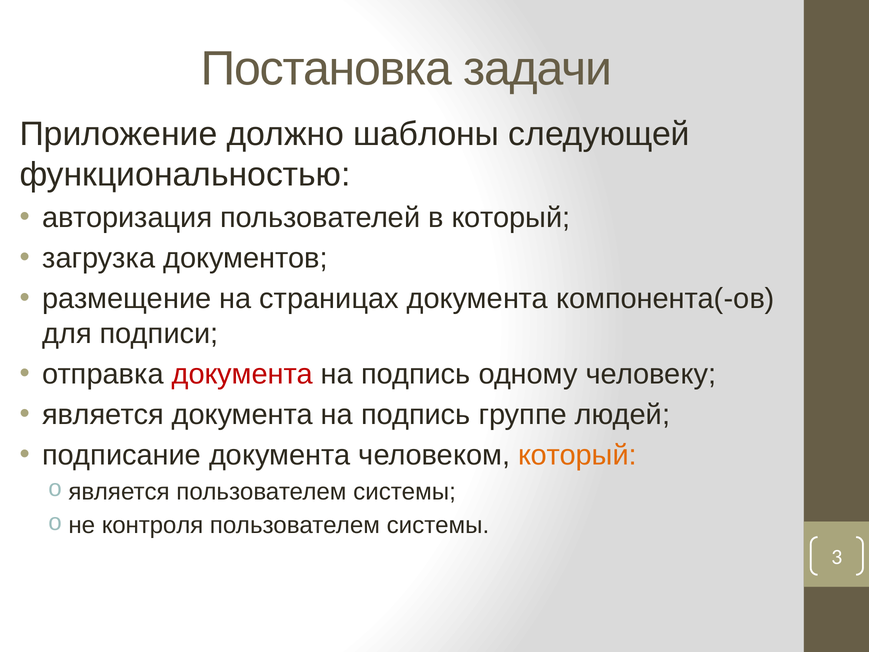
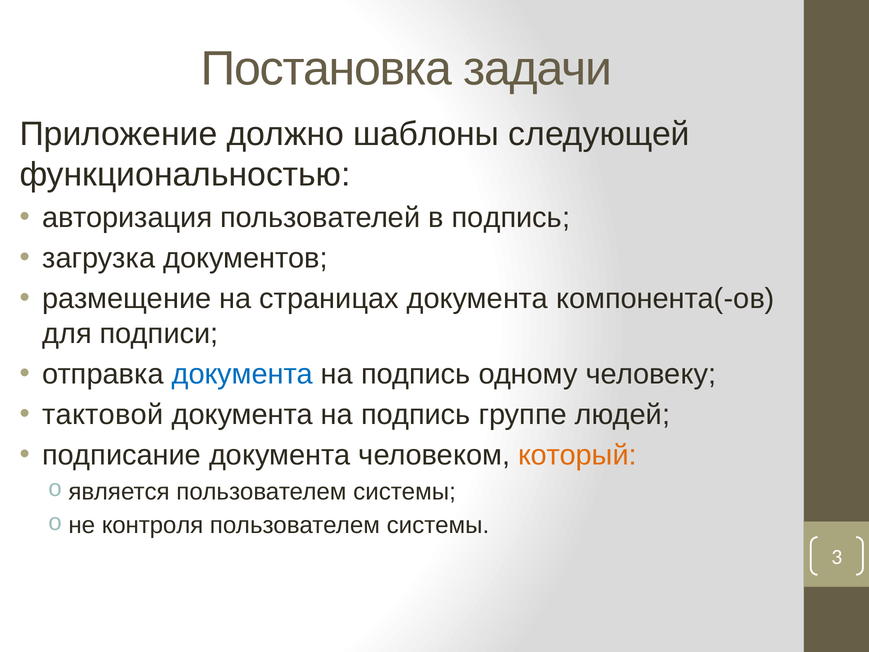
в который: который -> подпись
документа at (242, 374) colour: red -> blue
является at (103, 415): является -> тактовой
